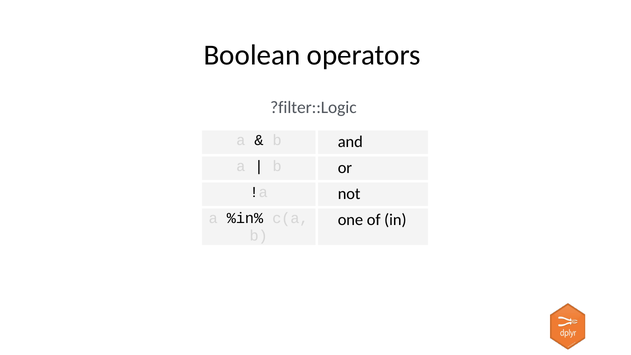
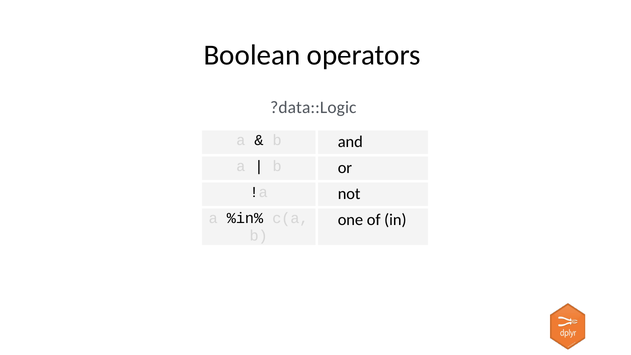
?filter::Logic: ?filter::Logic -> ?data::Logic
